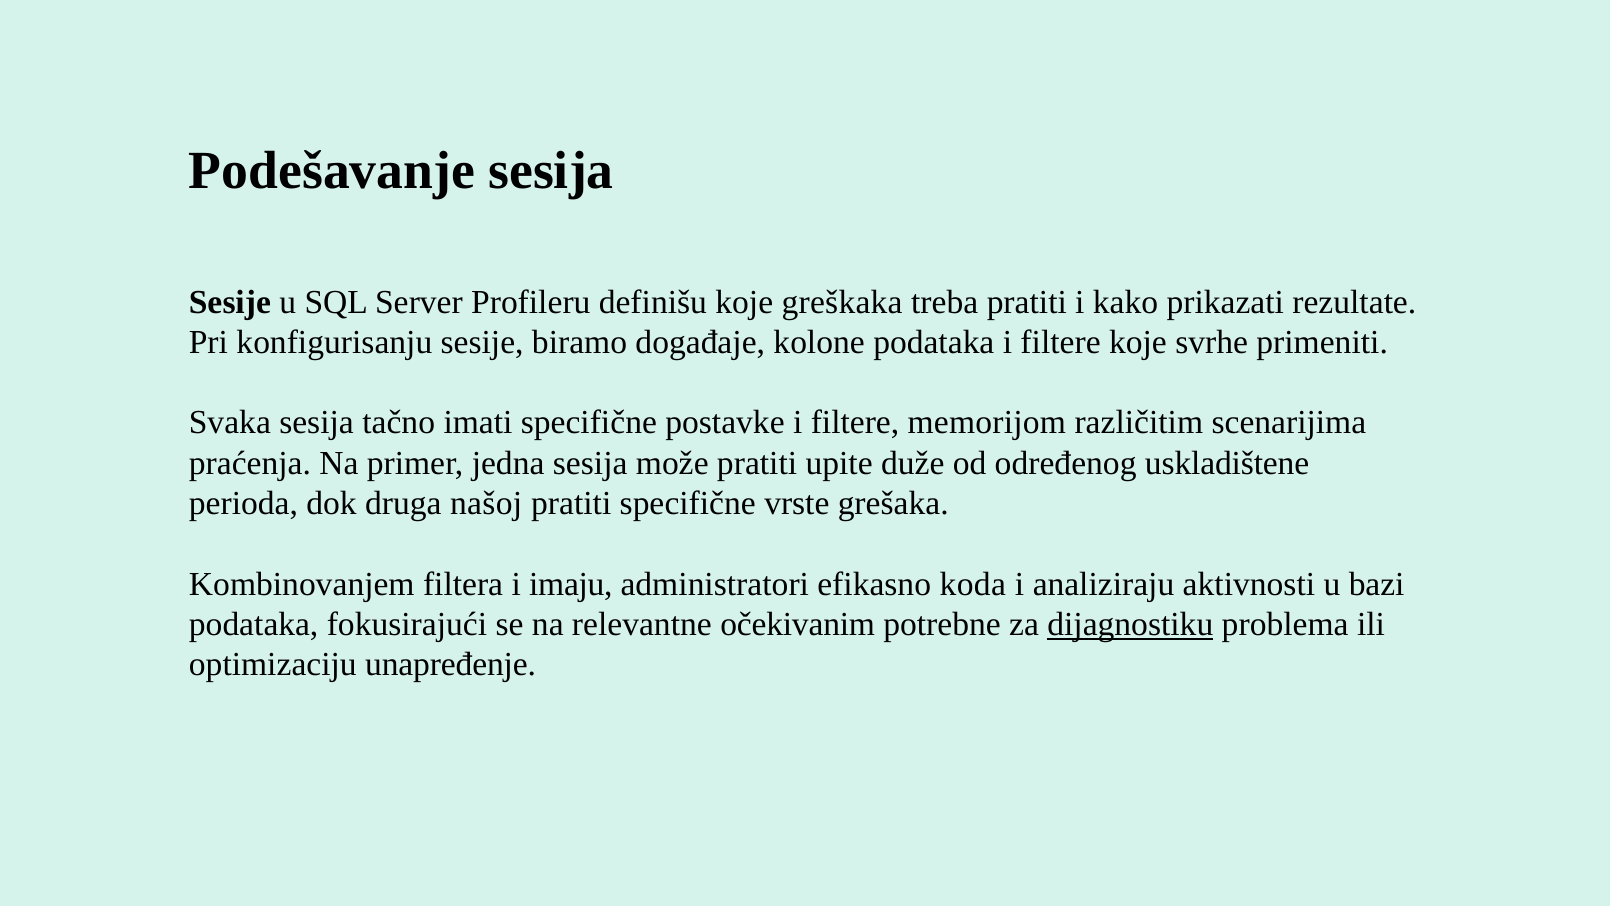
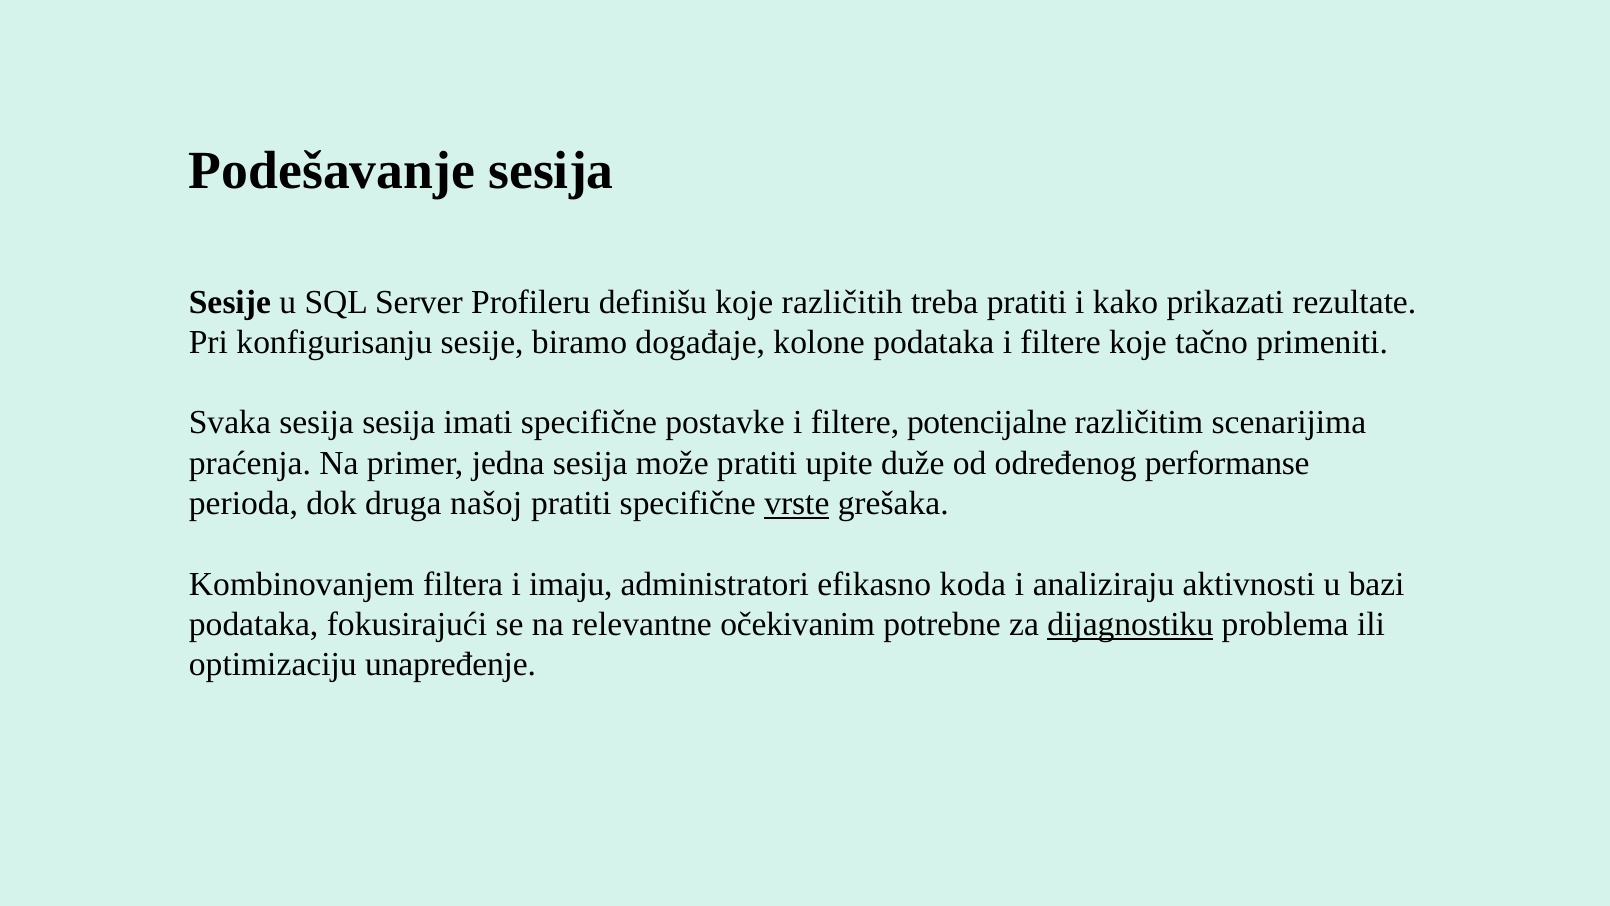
greškaka: greškaka -> različitih
svrhe: svrhe -> tačno
sesija tačno: tačno -> sesija
memorijom: memorijom -> potencijalne
uskladištene: uskladištene -> performanse
vrste underline: none -> present
